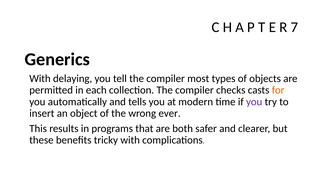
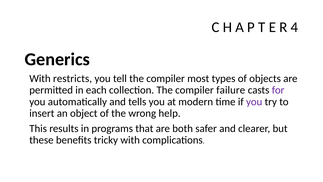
7: 7 -> 4
delaying: delaying -> restricts
checks: checks -> failure
for colour: orange -> purple
ever: ever -> help
